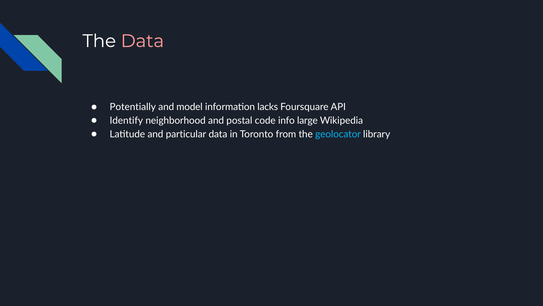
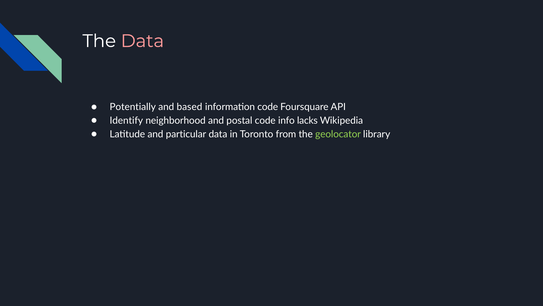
model: model -> based
information lacks: lacks -> code
large: large -> lacks
geolocator colour: light blue -> light green
